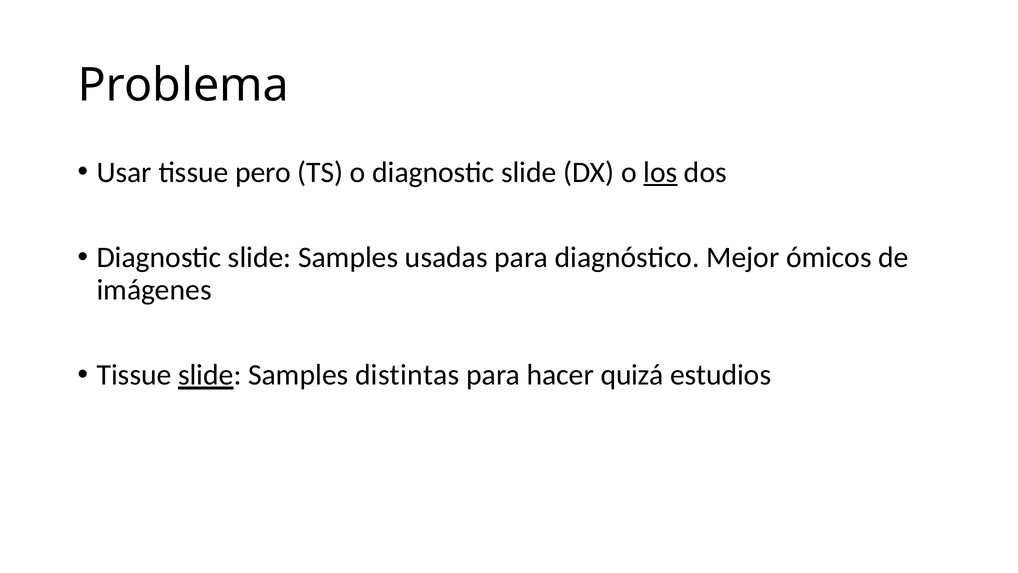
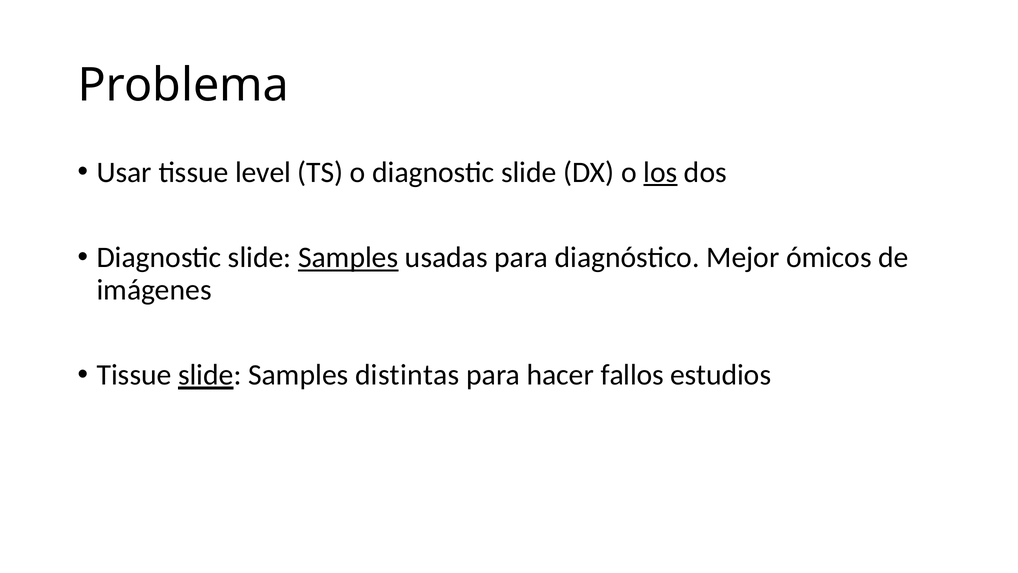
pero: pero -> level
Samples at (348, 257) underline: none -> present
quizá: quizá -> fallos
